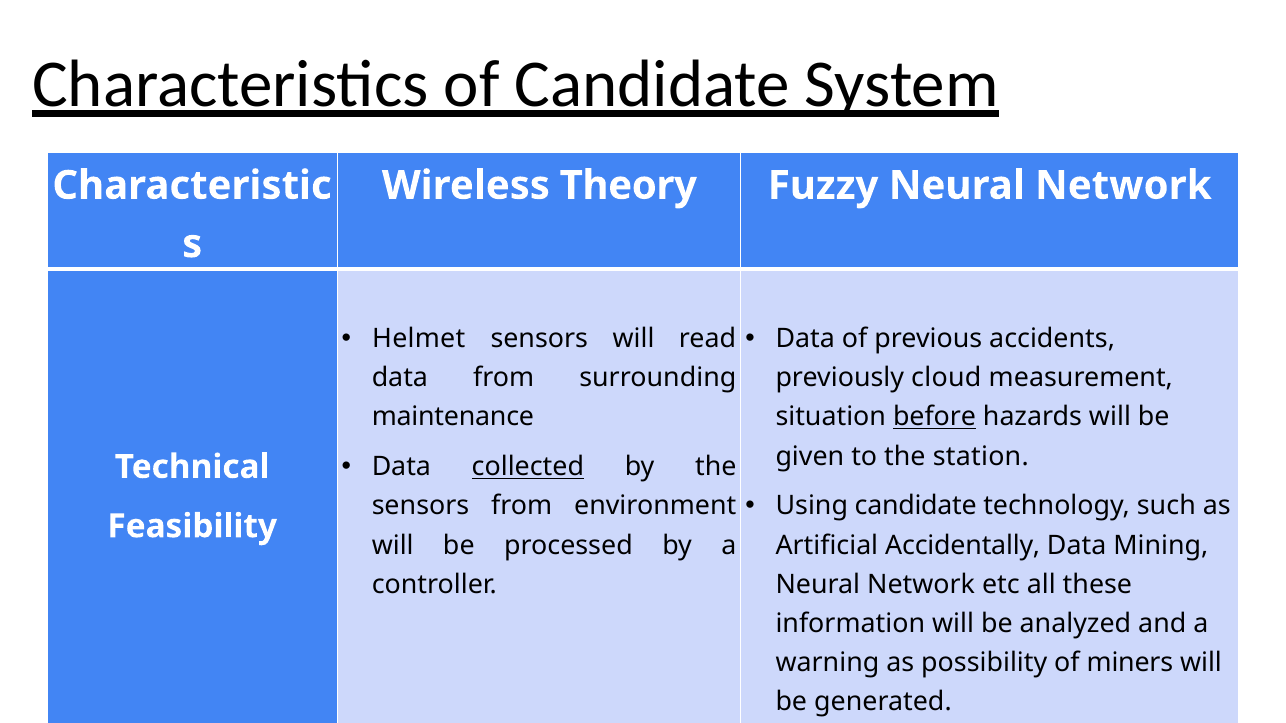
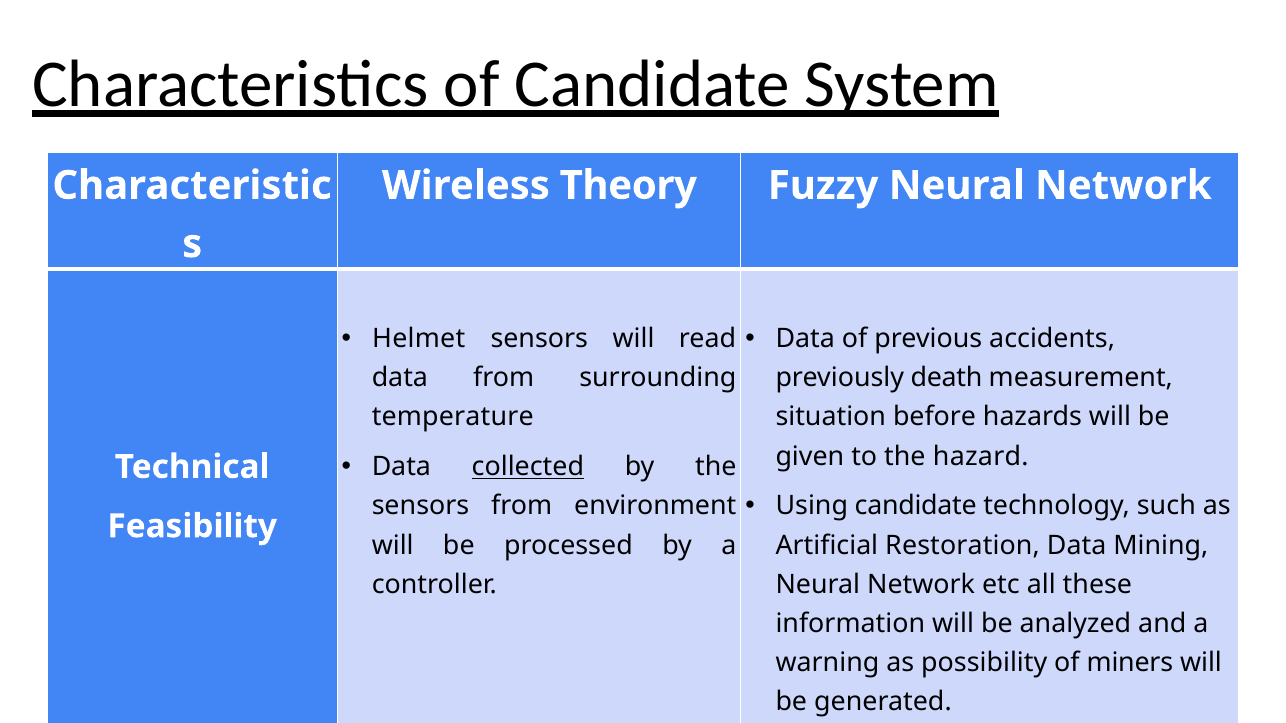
cloud: cloud -> death
maintenance: maintenance -> temperature
before underline: present -> none
station: station -> hazard
Accidentally: Accidentally -> Restoration
